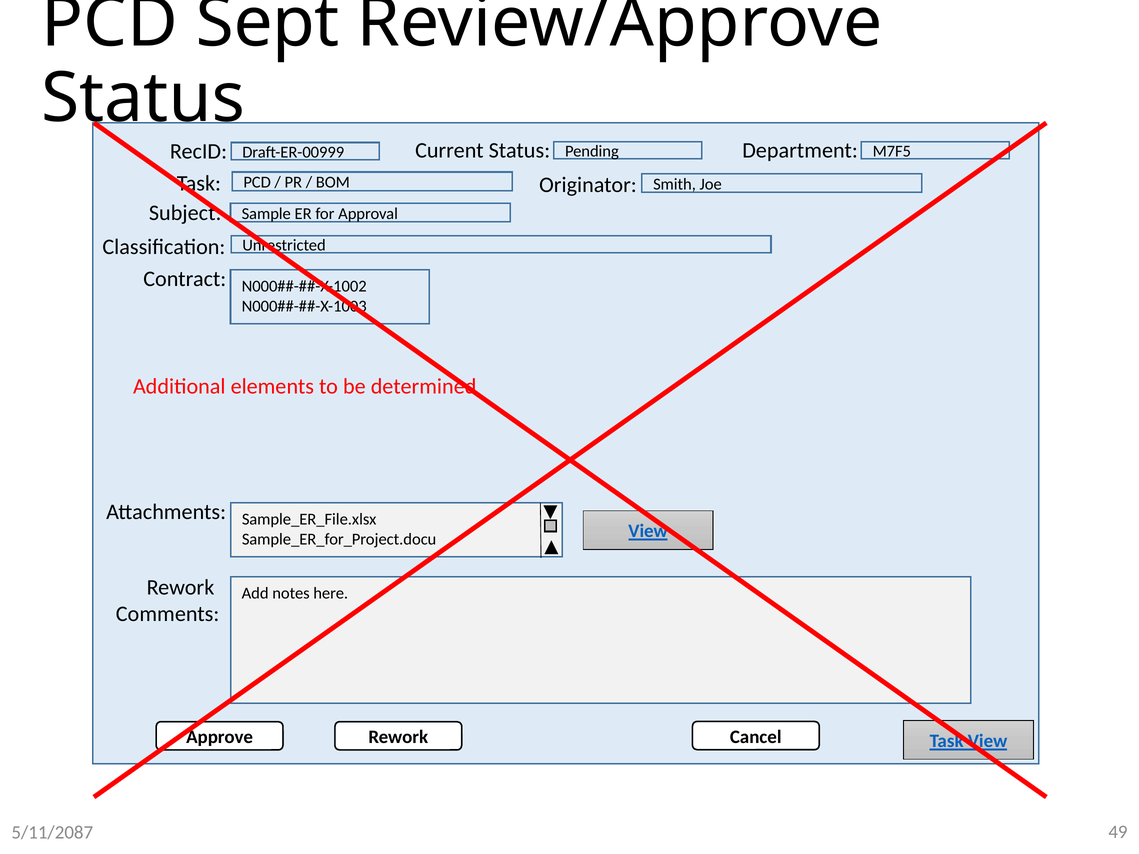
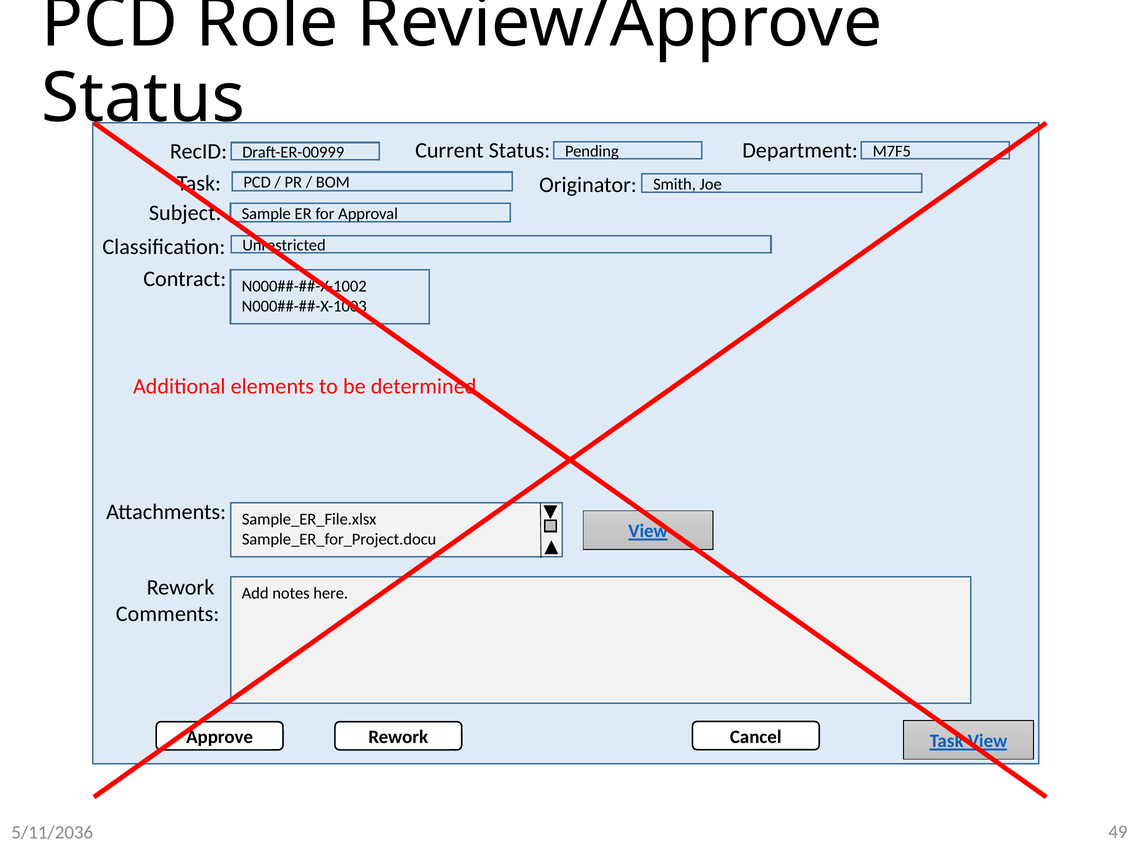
Sept: Sept -> Role
5/11/2087: 5/11/2087 -> 5/11/2036
